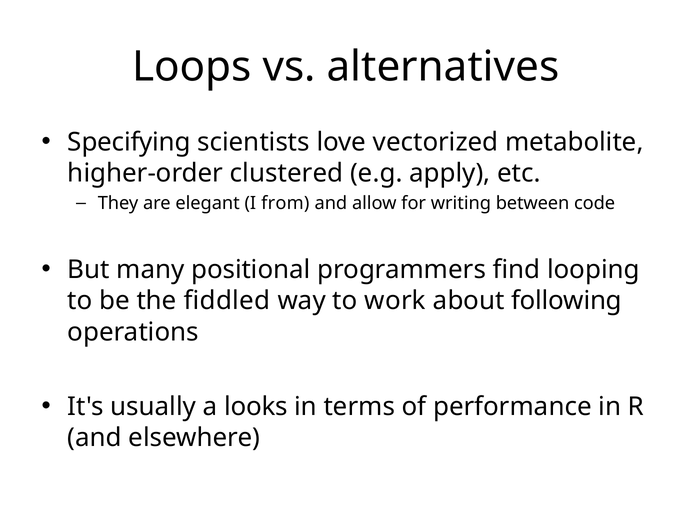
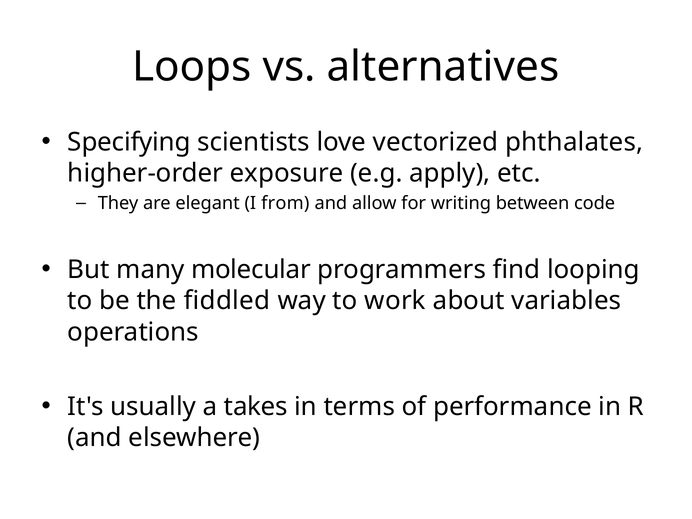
metabolite: metabolite -> phthalates
clustered: clustered -> exposure
positional: positional -> molecular
following: following -> variables
looks: looks -> takes
